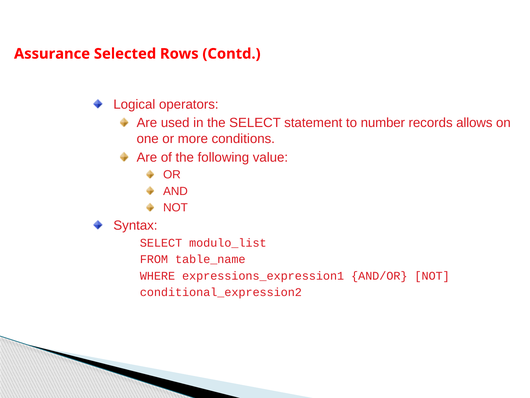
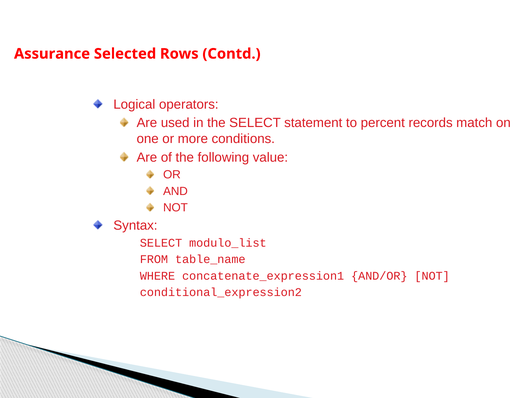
number: number -> percent
allows: allows -> match
expressions_expression1: expressions_expression1 -> concatenate_expression1
